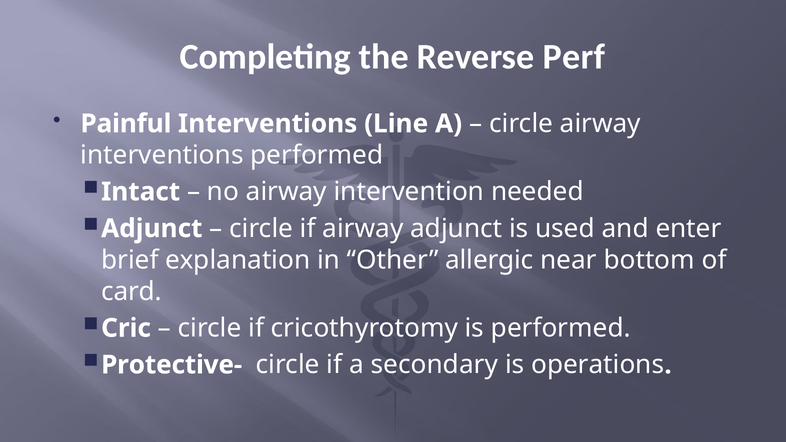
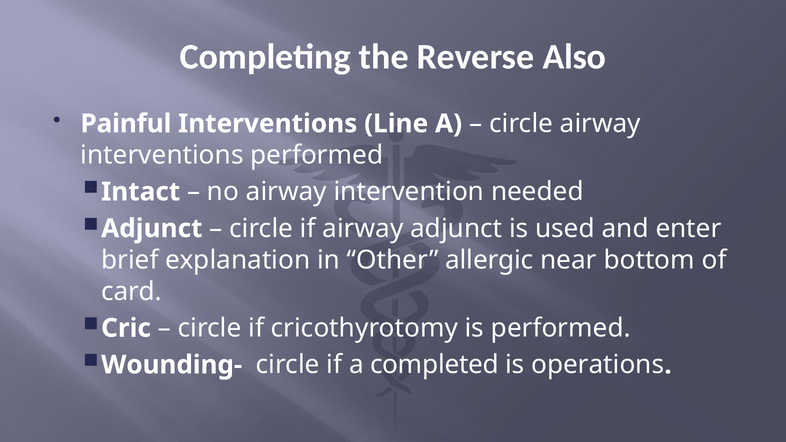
Perf: Perf -> Also
Protective-: Protective- -> Wounding-
secondary: secondary -> completed
